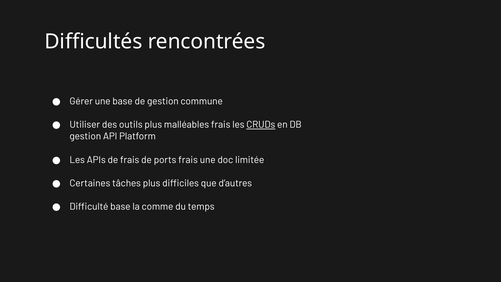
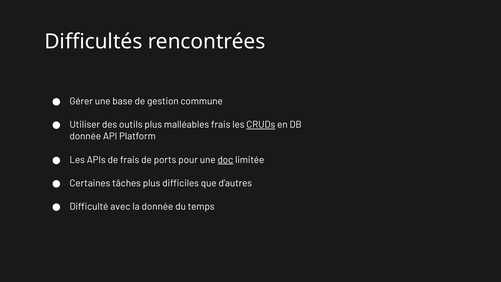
gestion at (85, 136): gestion -> donnée
ports frais: frais -> pour
doc underline: none -> present
Difficulté base: base -> avec
la comme: comme -> donnée
